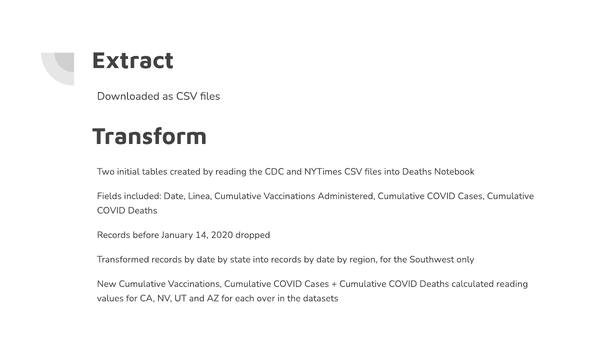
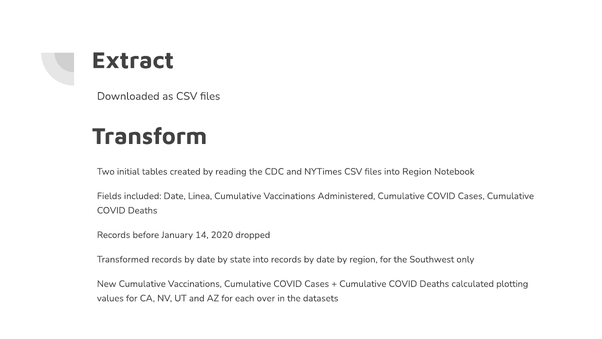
into Deaths: Deaths -> Region
calculated reading: reading -> plotting
